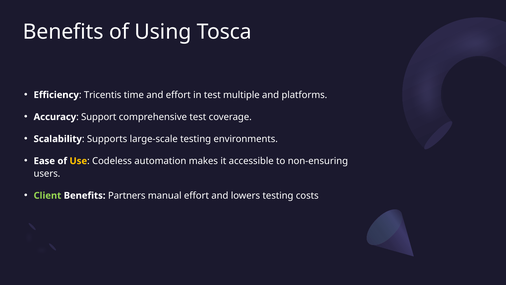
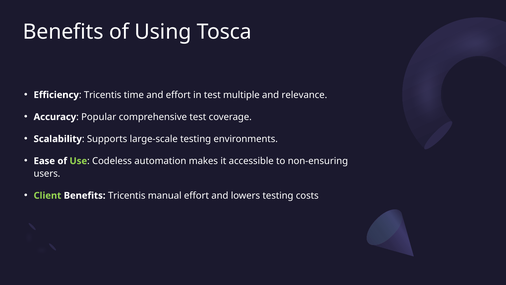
platforms: platforms -> relevance
Support: Support -> Popular
Use colour: yellow -> light green
Benefits Partners: Partners -> Tricentis
